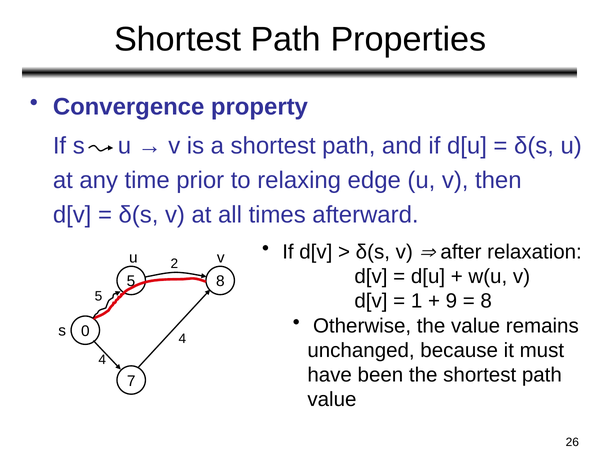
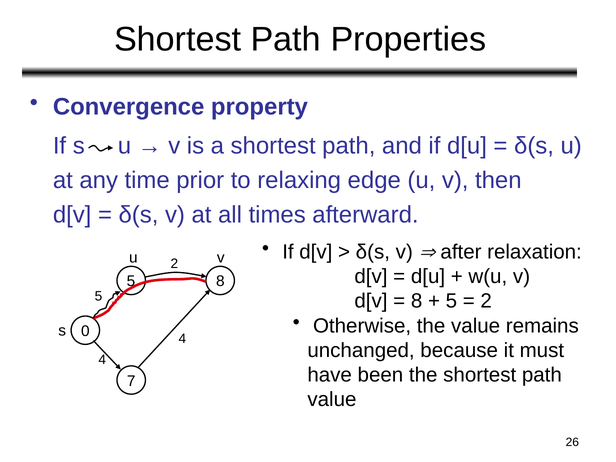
1 at (417, 301): 1 -> 8
9 at (451, 301): 9 -> 5
8 at (486, 301): 8 -> 2
